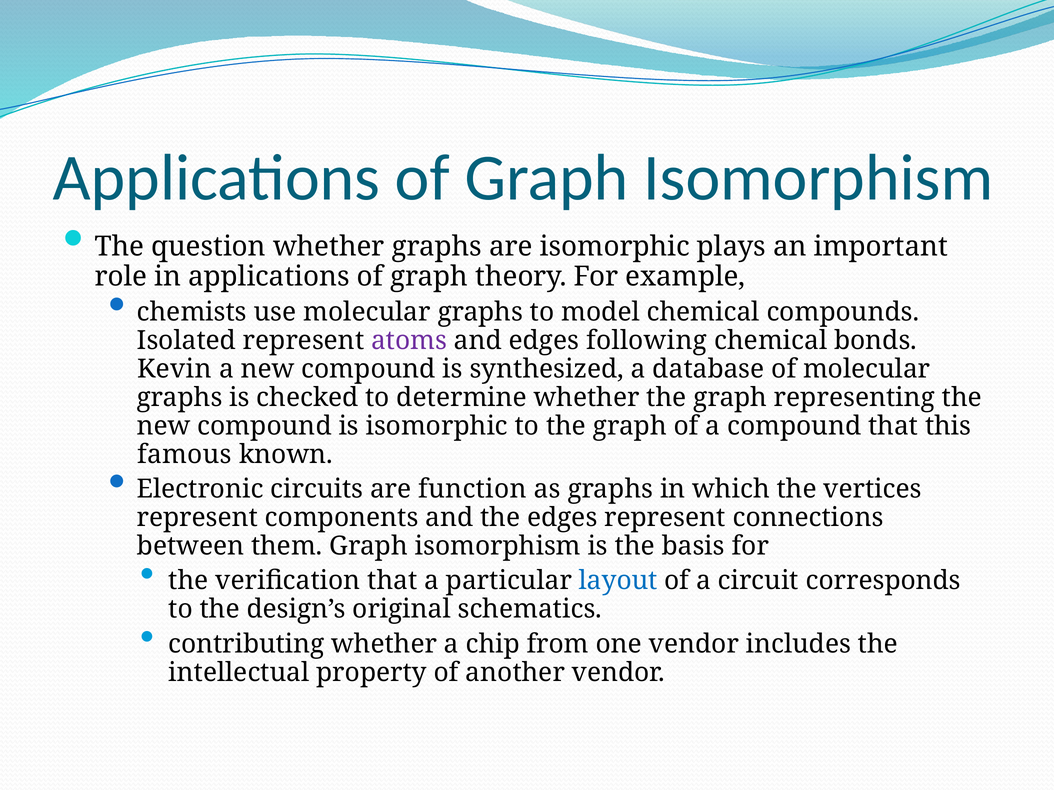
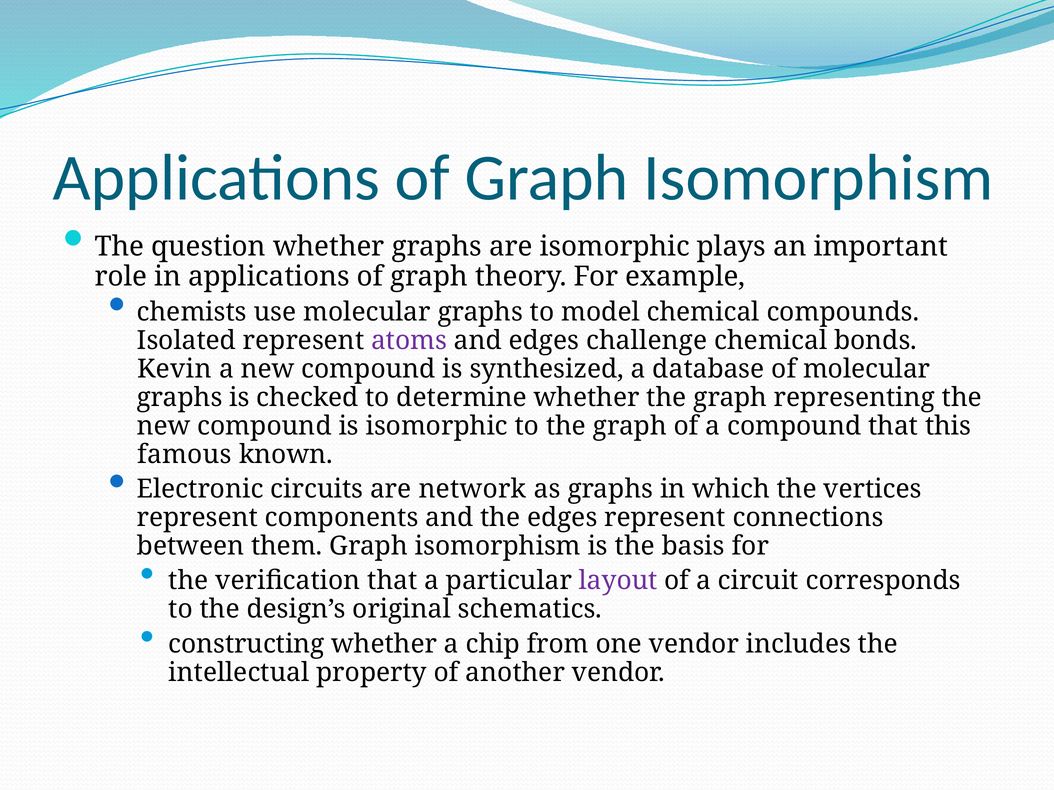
following: following -> challenge
function: function -> network
layout colour: blue -> purple
contributing: contributing -> constructing
